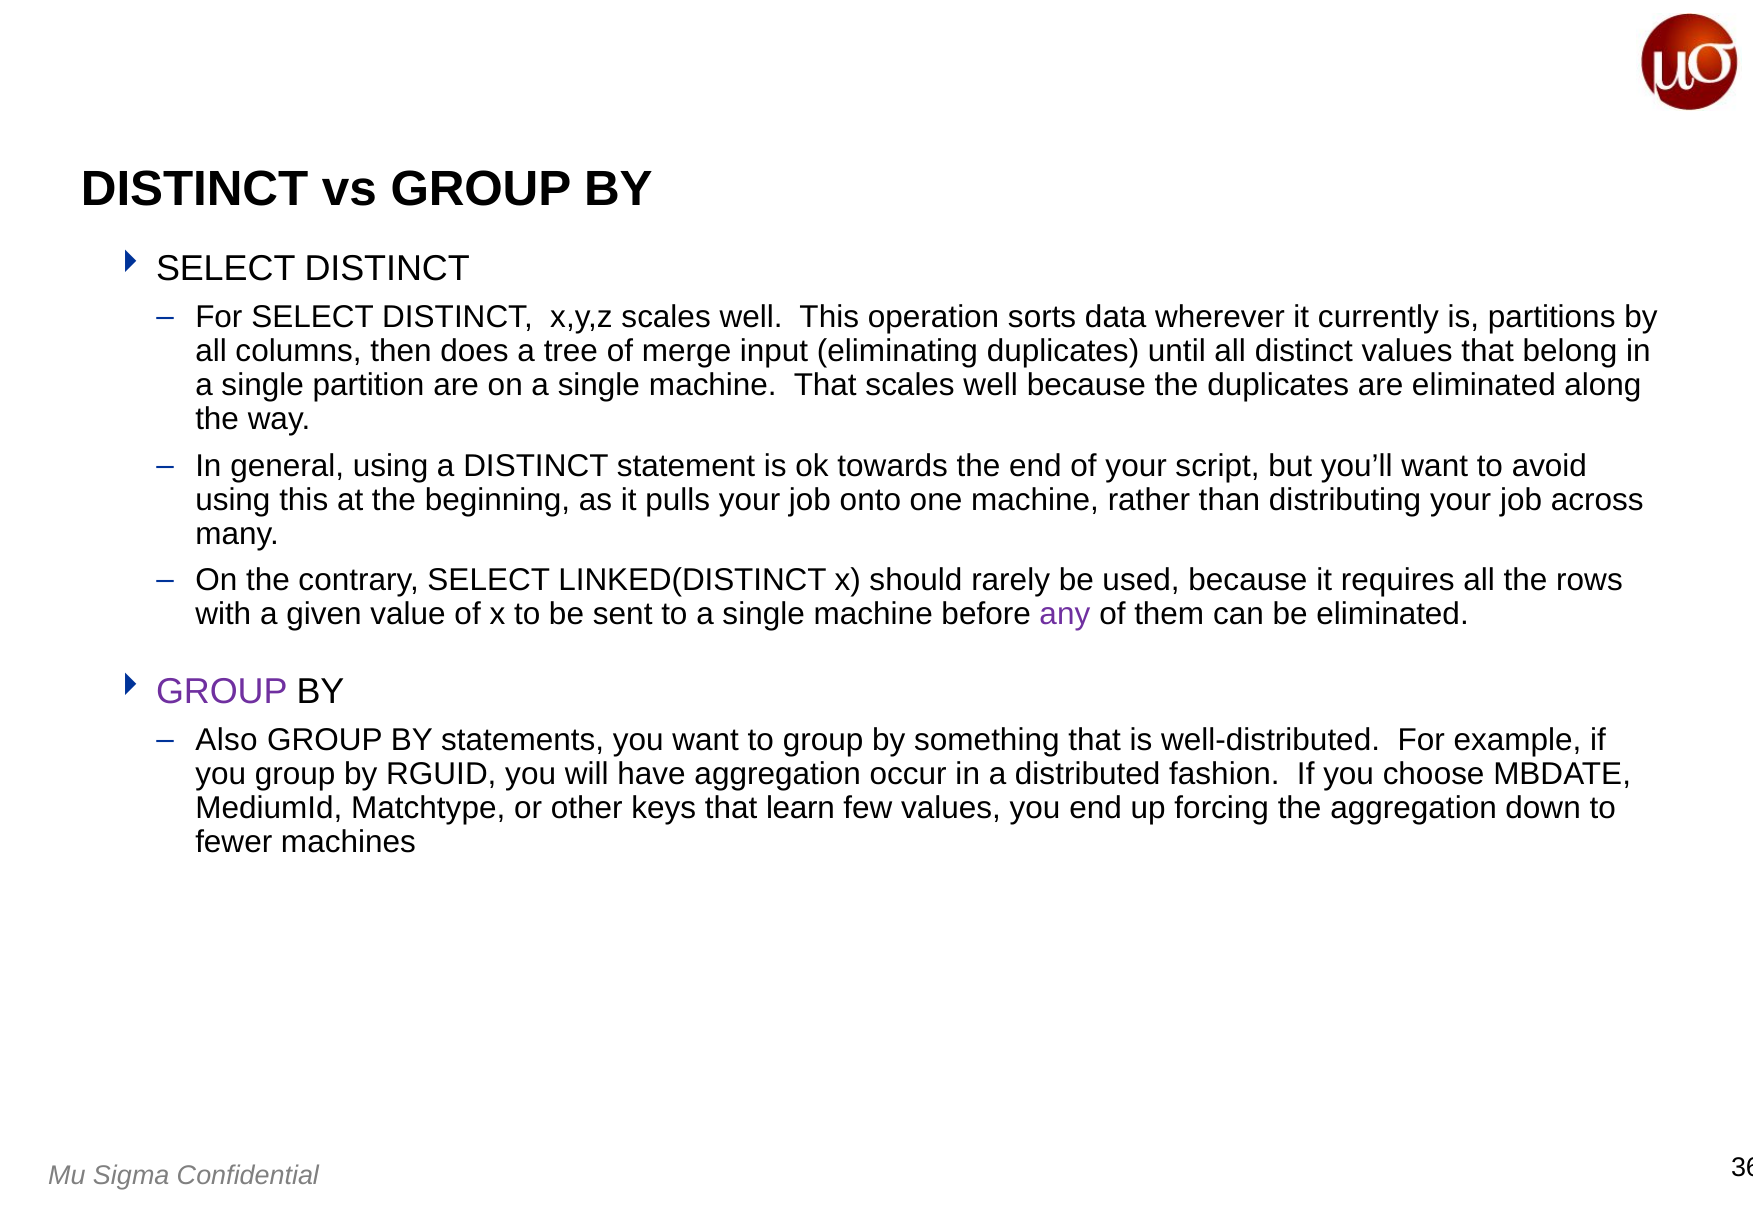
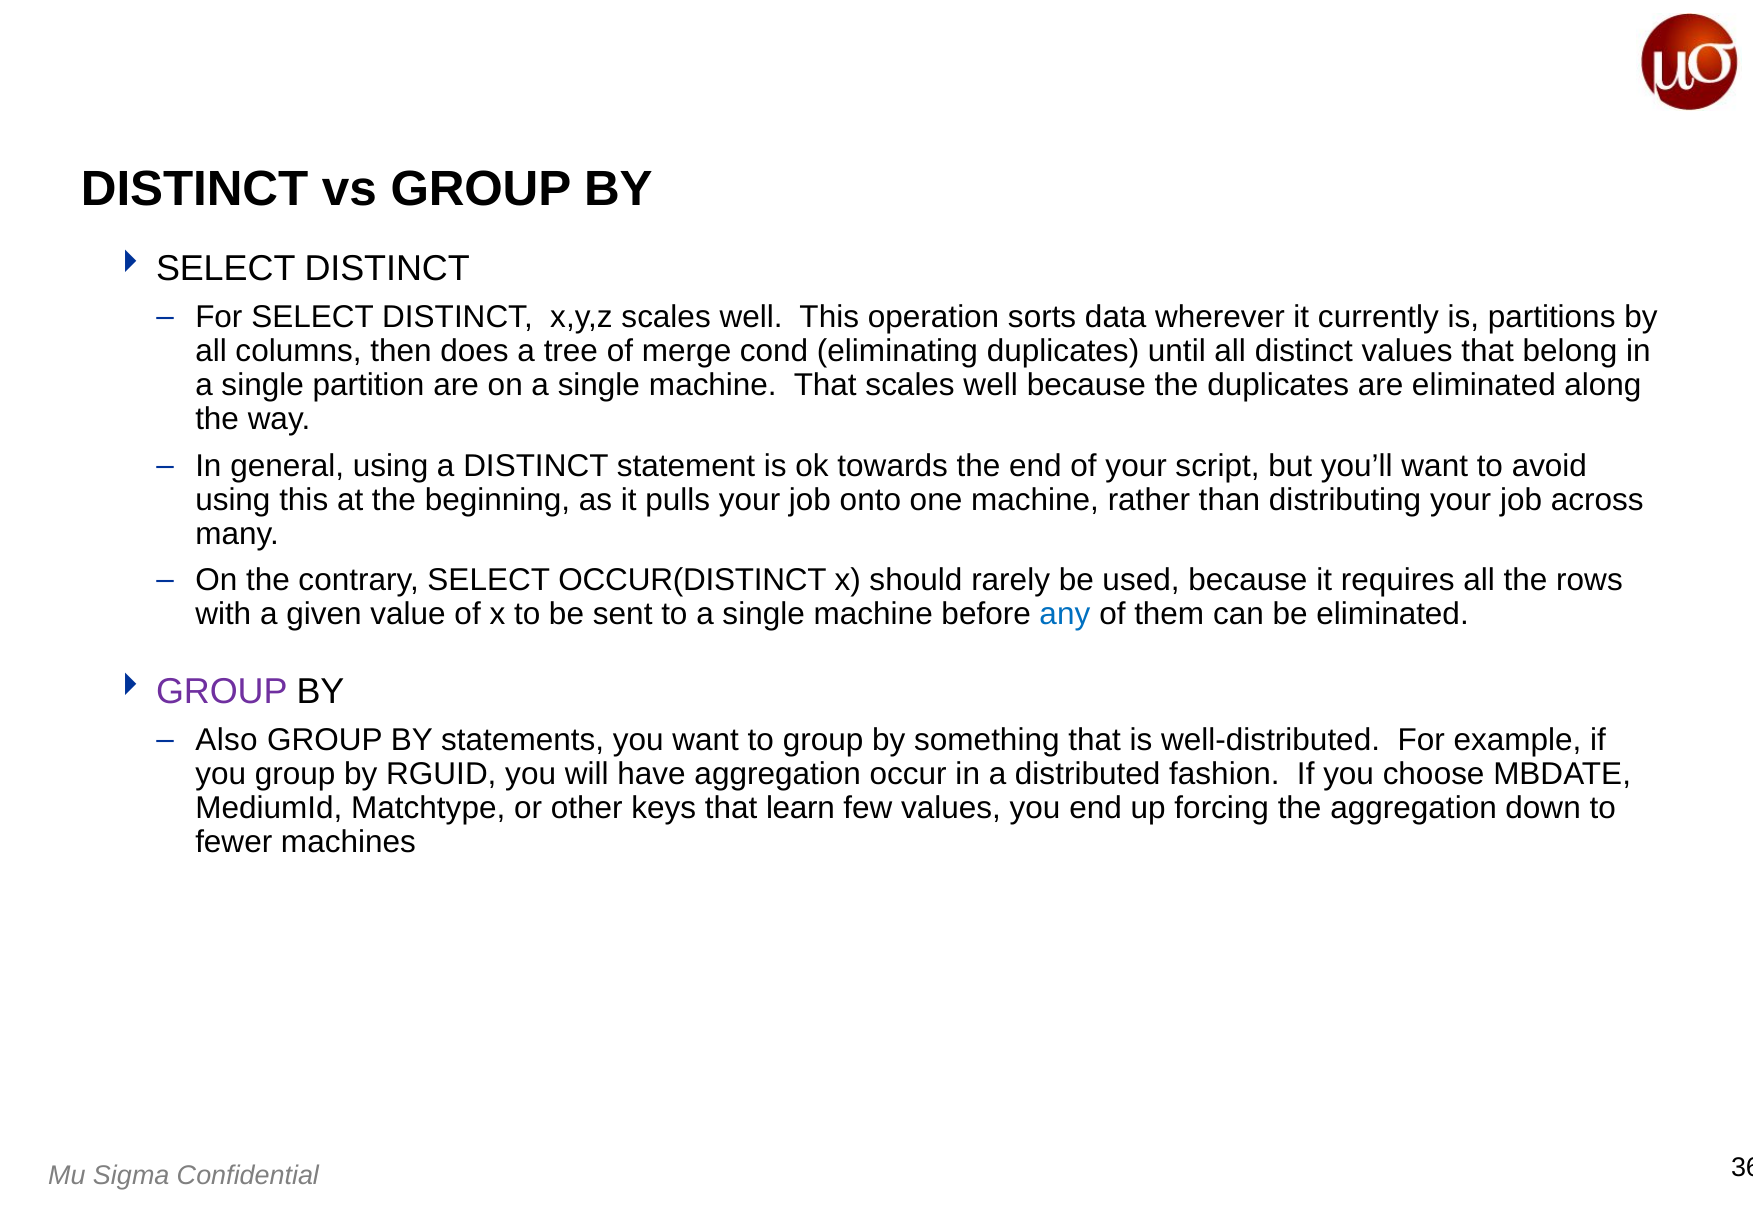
input: input -> cond
LINKED(DISTINCT: LINKED(DISTINCT -> OCCUR(DISTINCT
any colour: purple -> blue
